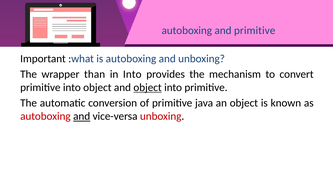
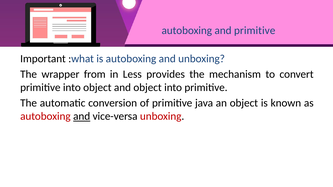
than: than -> from
in Into: Into -> Less
object at (148, 88) underline: present -> none
